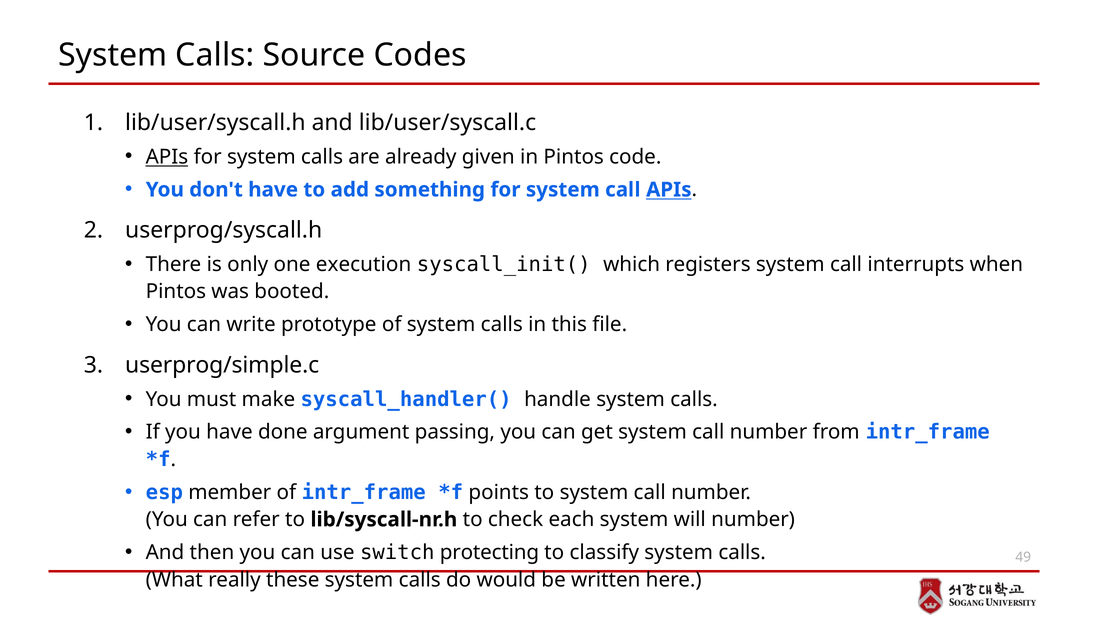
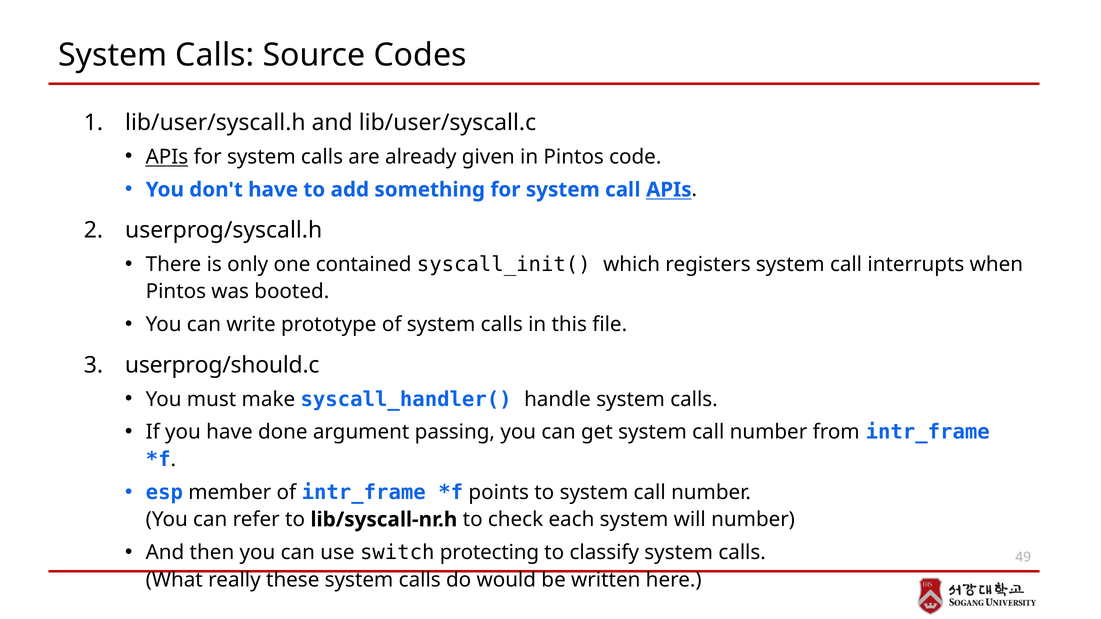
execution: execution -> contained
userprog/simple.c: userprog/simple.c -> userprog/should.c
